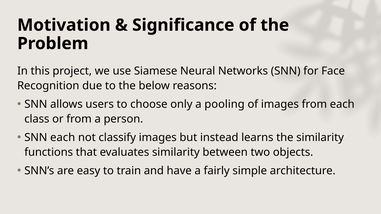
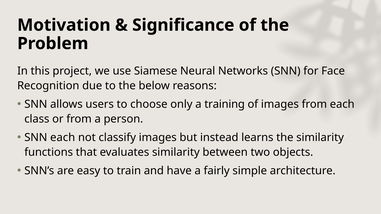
pooling: pooling -> training
